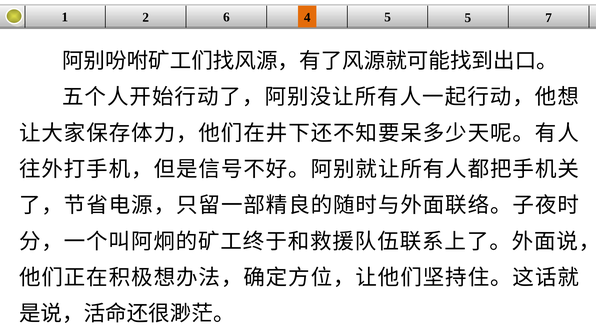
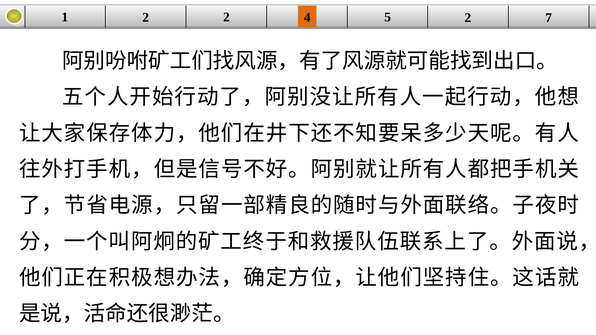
2 6: 6 -> 2
5 5: 5 -> 2
